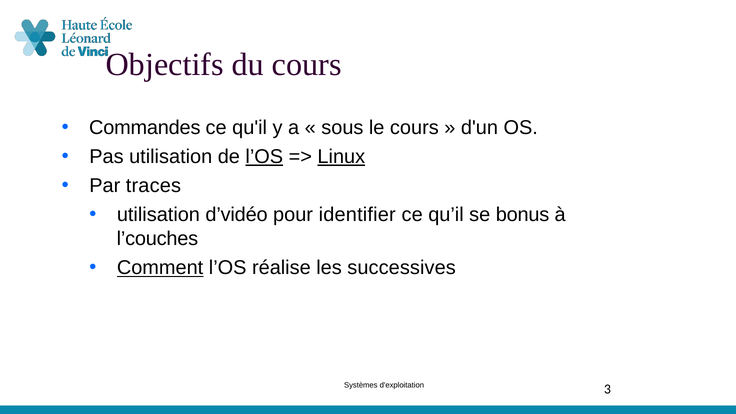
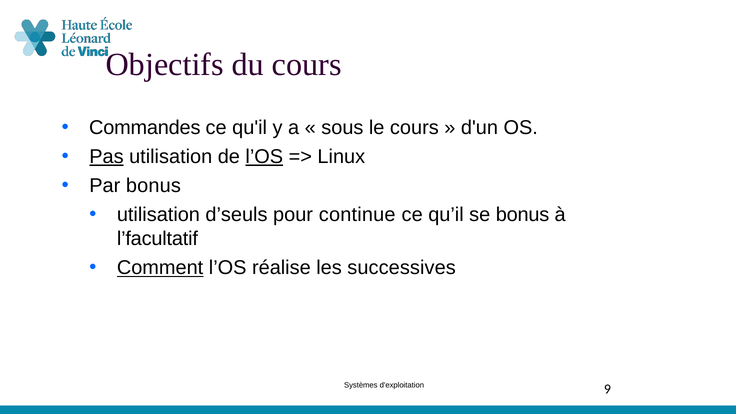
Pas underline: none -> present
Linux underline: present -> none
Par traces: traces -> bonus
d’vidéo: d’vidéo -> d’seuls
identifier: identifier -> continue
l’couches: l’couches -> l’facultatif
3: 3 -> 9
